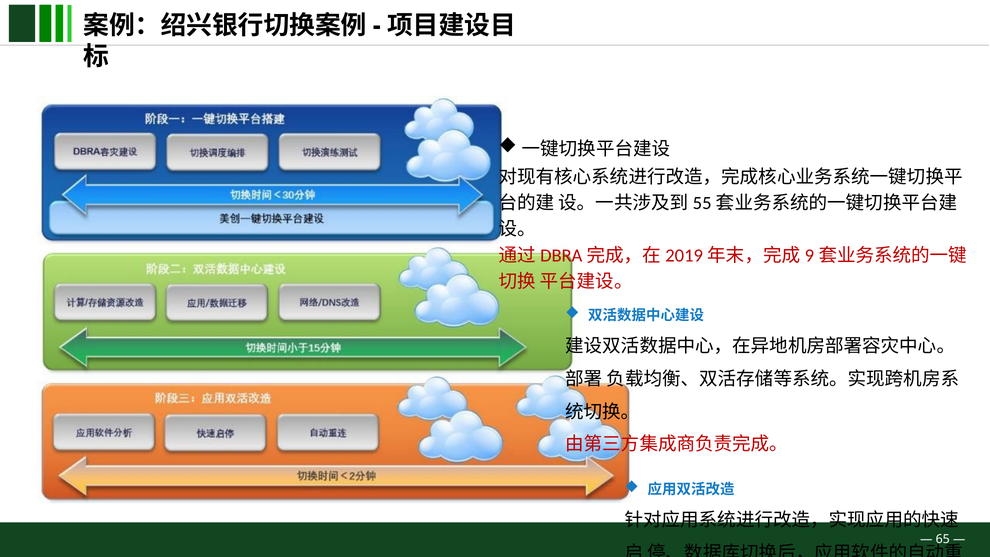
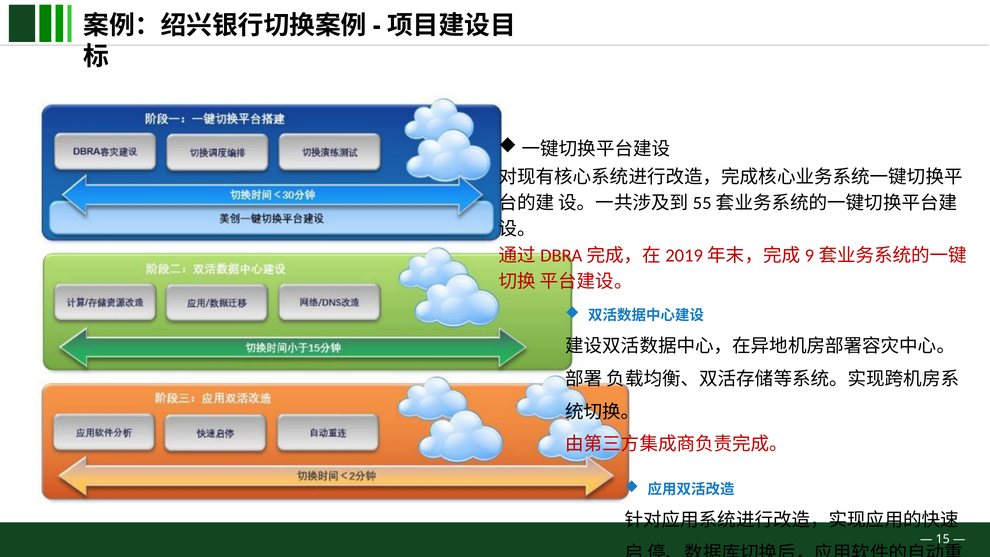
65: 65 -> 15
